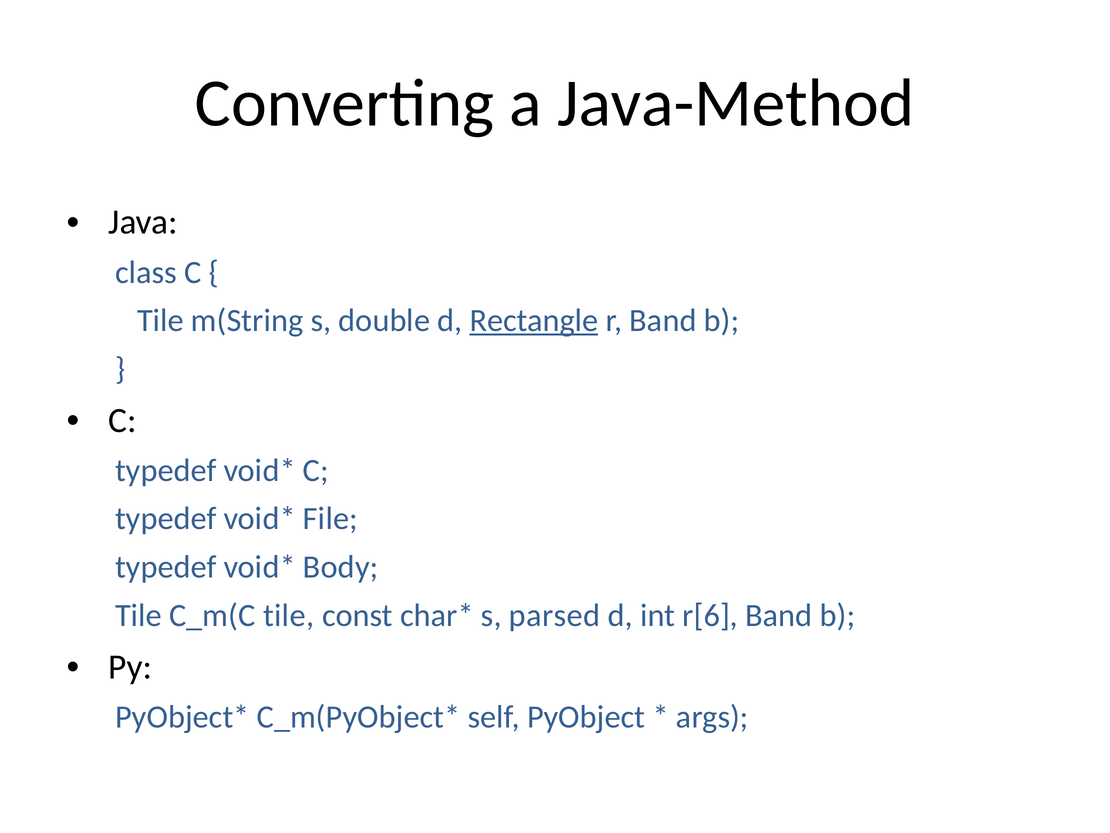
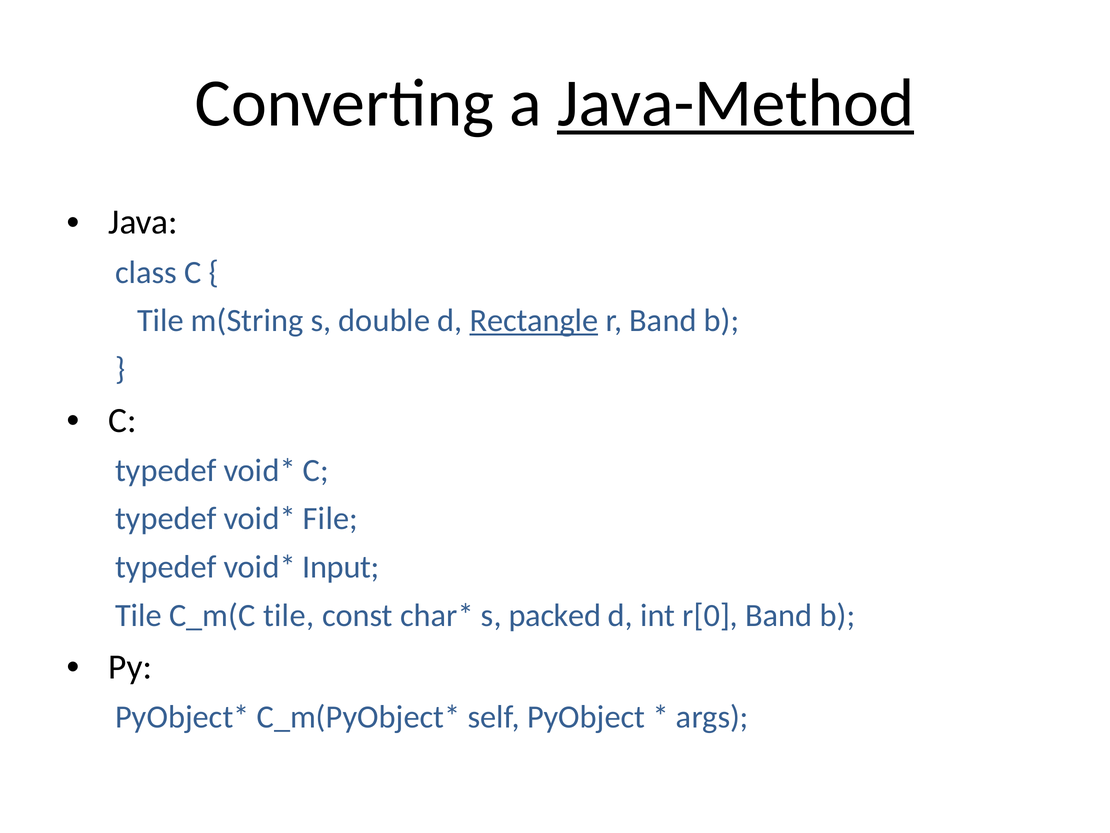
Java-Method underline: none -> present
Body: Body -> Input
parsed: parsed -> packed
r[6: r[6 -> r[0
